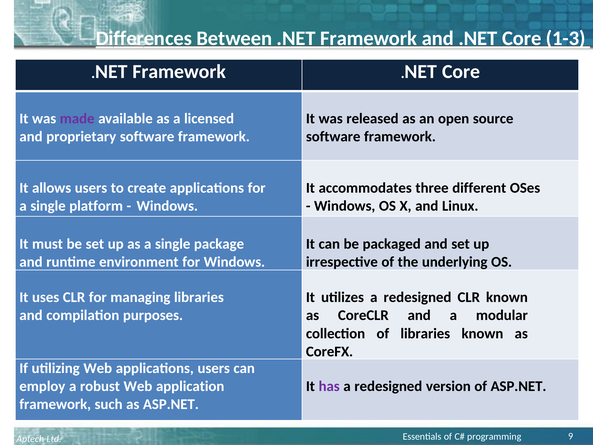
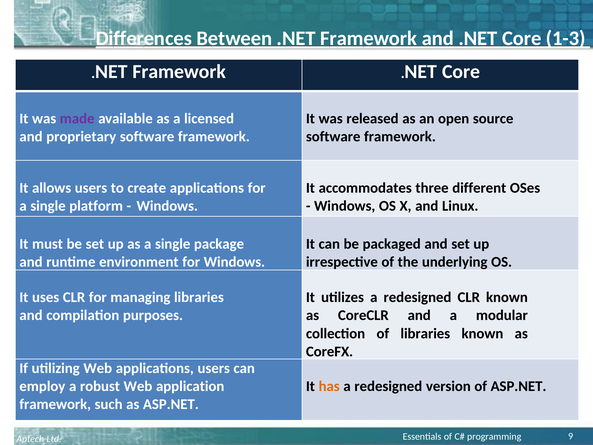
has colour: purple -> orange
